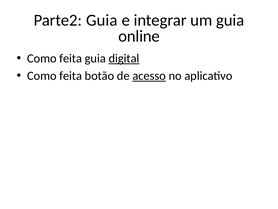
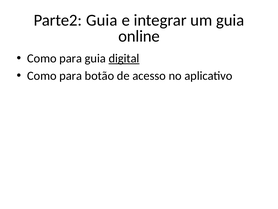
feita at (71, 58): feita -> para
feita at (71, 76): feita -> para
acesso underline: present -> none
